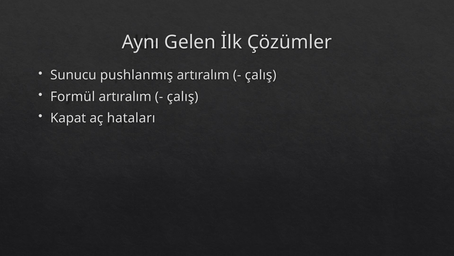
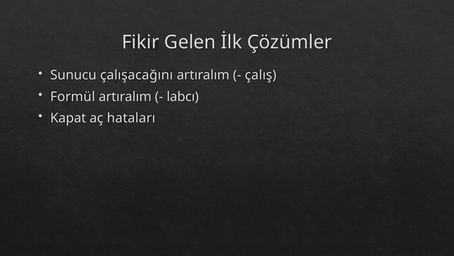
Aynı: Aynı -> Fikir
pushlanmış: pushlanmış -> çalışacağını
çalış at (183, 96): çalış -> labcı
